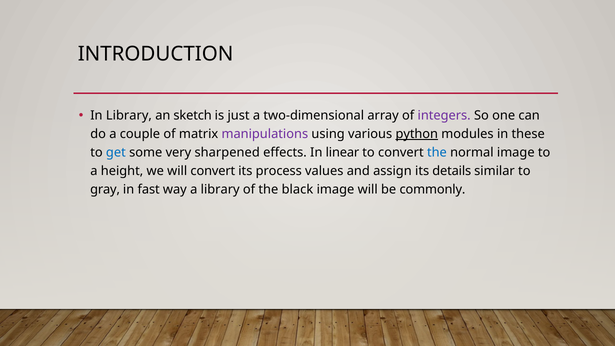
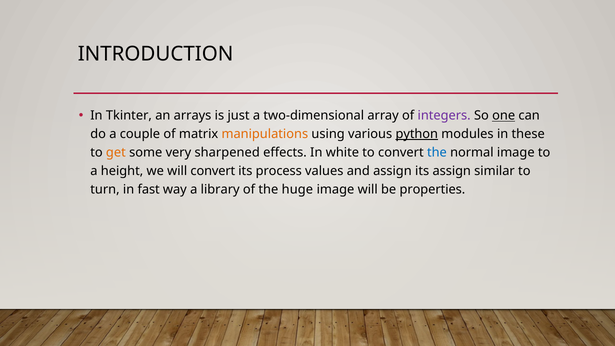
In Library: Library -> Tkinter
sketch: sketch -> arrays
one underline: none -> present
manipulations colour: purple -> orange
get colour: blue -> orange
linear: linear -> white
its details: details -> assign
gray: gray -> turn
black: black -> huge
commonly: commonly -> properties
